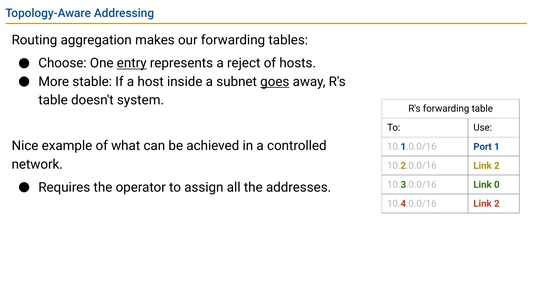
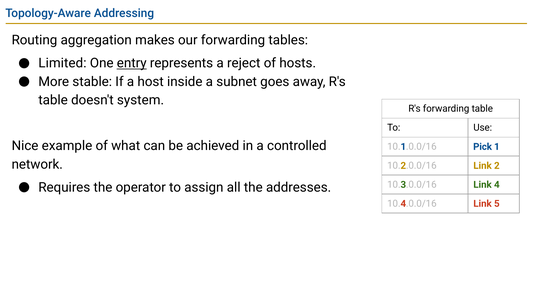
Choose: Choose -> Limited
goes underline: present -> none
Port: Port -> Pick
0: 0 -> 4
10.4.0.0/16 Link 2: 2 -> 5
